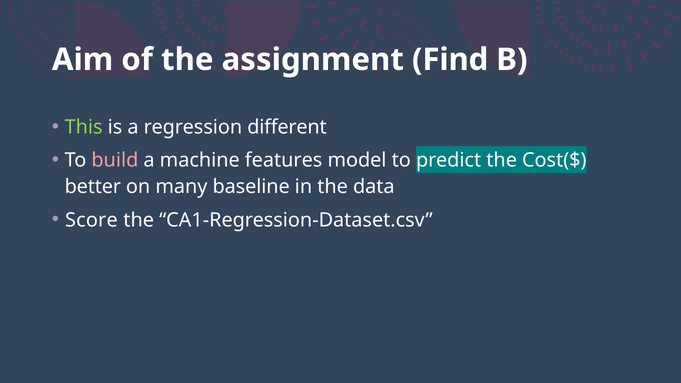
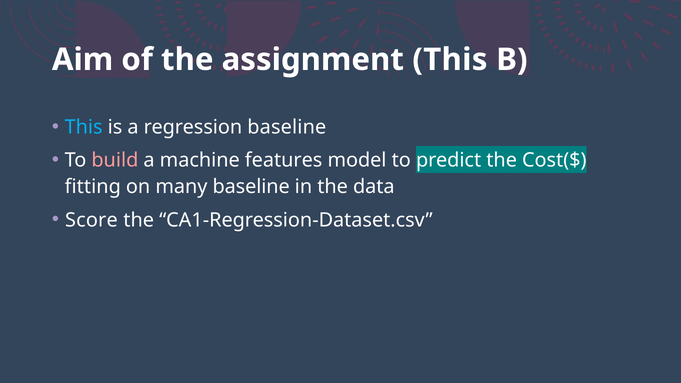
assignment Find: Find -> This
This at (84, 127) colour: light green -> light blue
regression different: different -> baseline
better: better -> fitting
